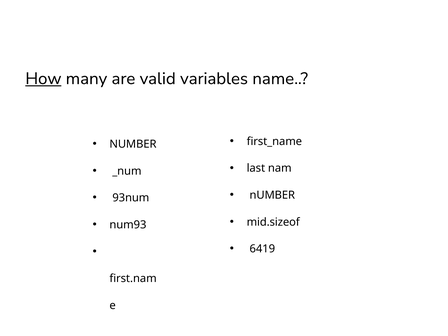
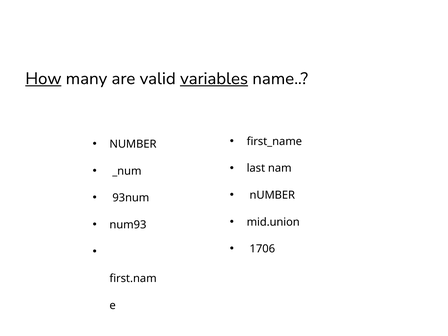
variables underline: none -> present
mid.sizeof: mid.sizeof -> mid.union
6419: 6419 -> 1706
